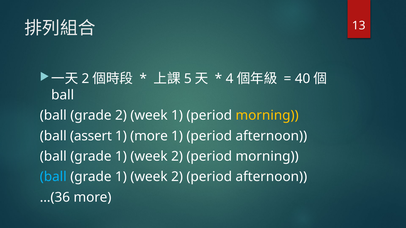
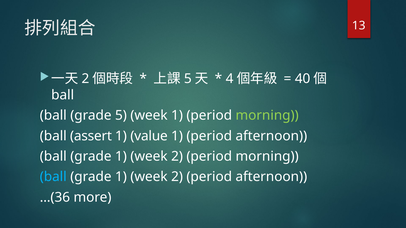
grade 2: 2 -> 5
morning at (267, 116) colour: yellow -> light green
1 more: more -> value
